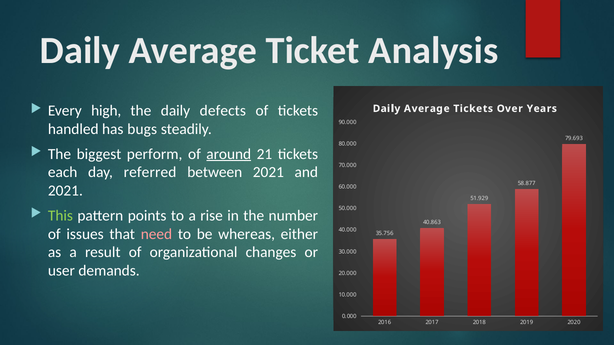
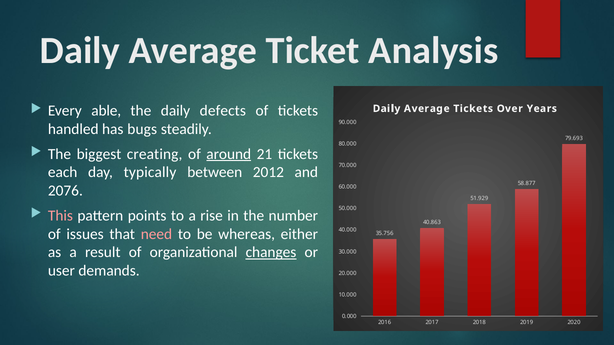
high: high -> able
perform: perform -> creating
referred: referred -> typically
between 2021: 2021 -> 2012
2021 at (65, 191): 2021 -> 2076
This colour: light green -> pink
changes underline: none -> present
